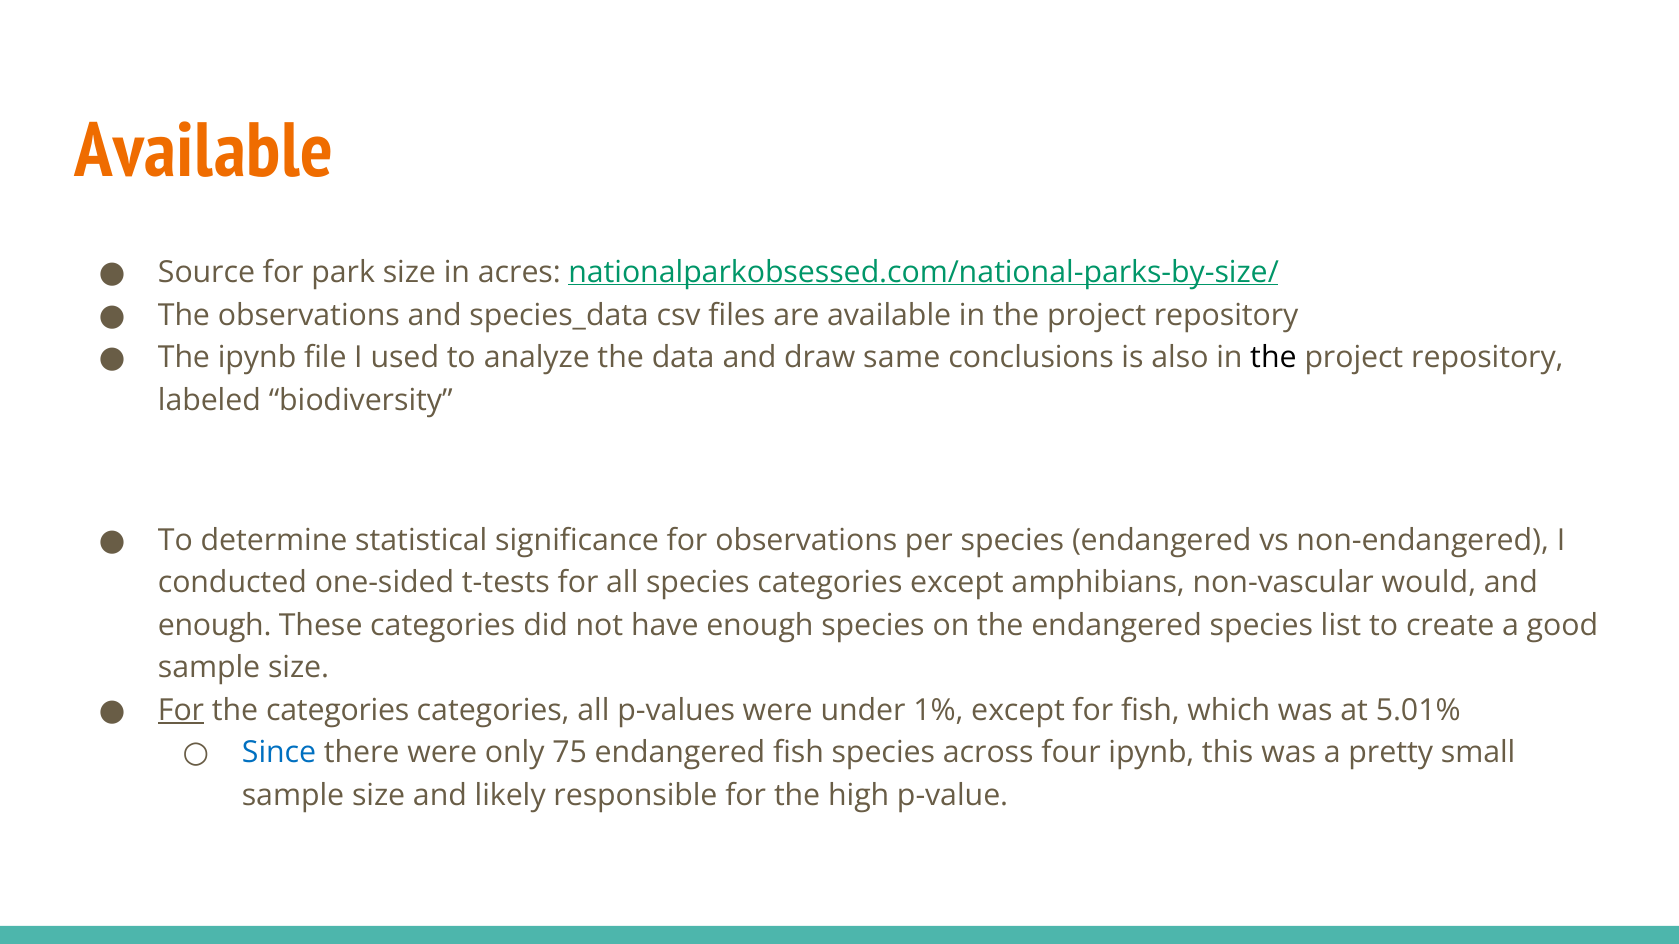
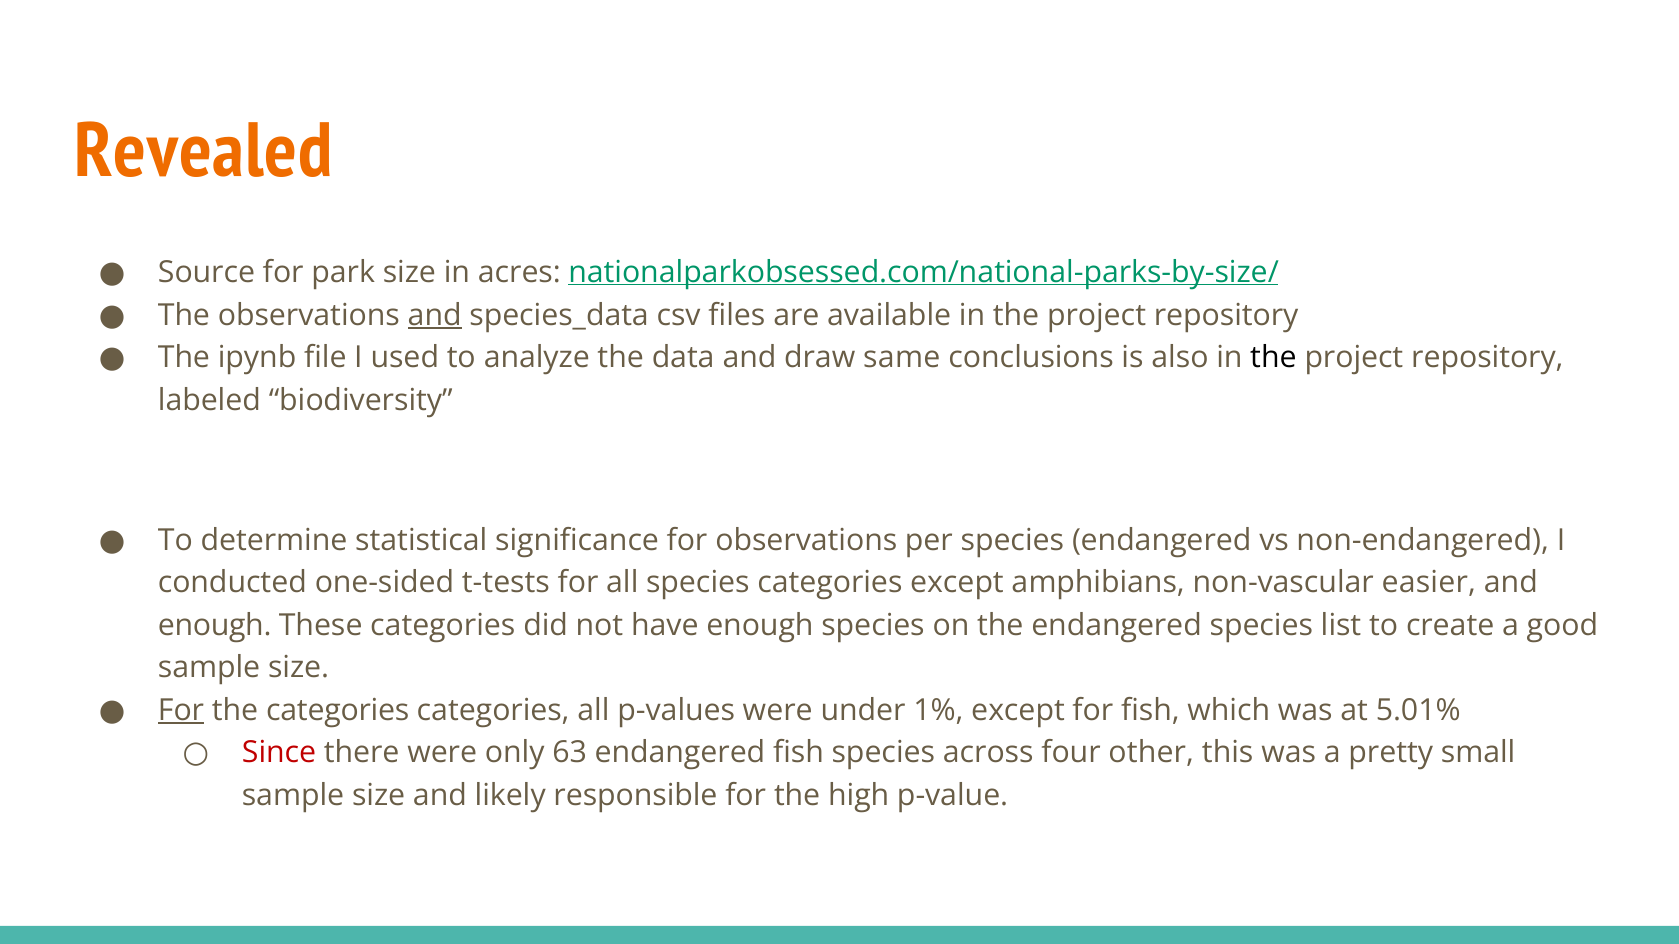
Available at (204, 151): Available -> Revealed
and at (435, 315) underline: none -> present
would: would -> easier
Since colour: blue -> red
75: 75 -> 63
four ipynb: ipynb -> other
